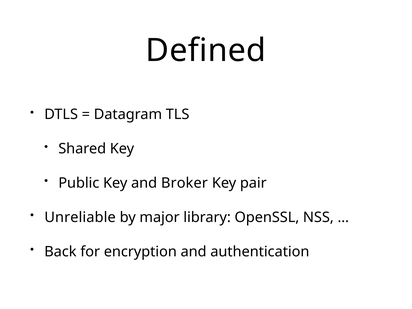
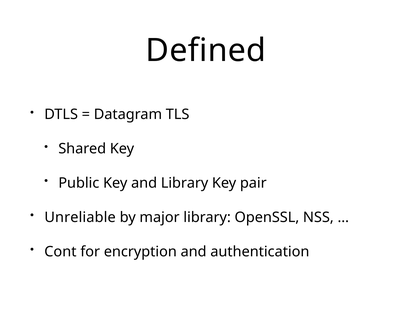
and Broker: Broker -> Library
Back: Back -> Cont
